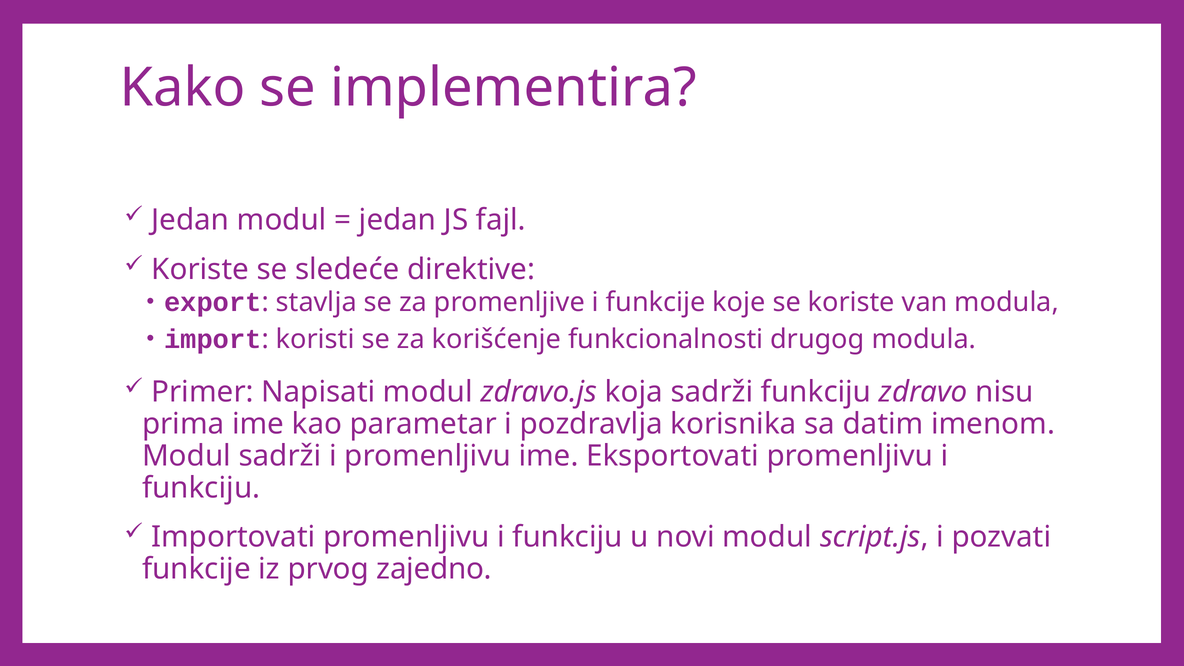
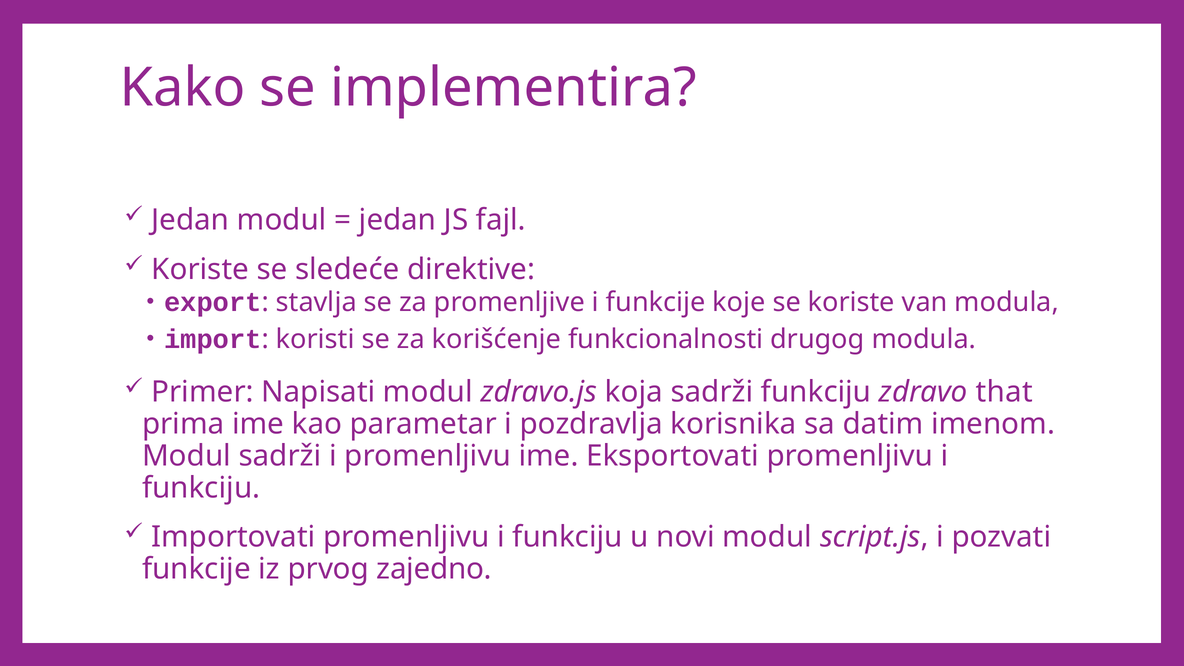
nisu: nisu -> that
